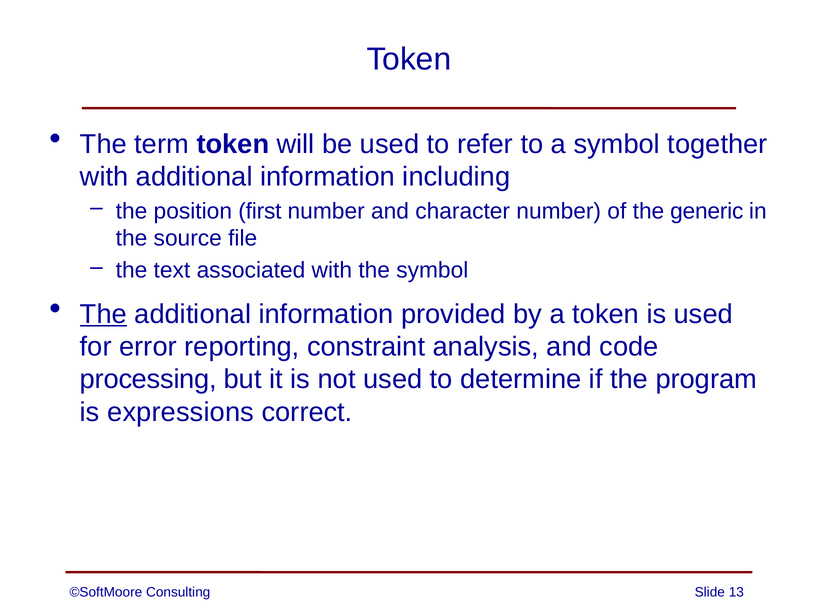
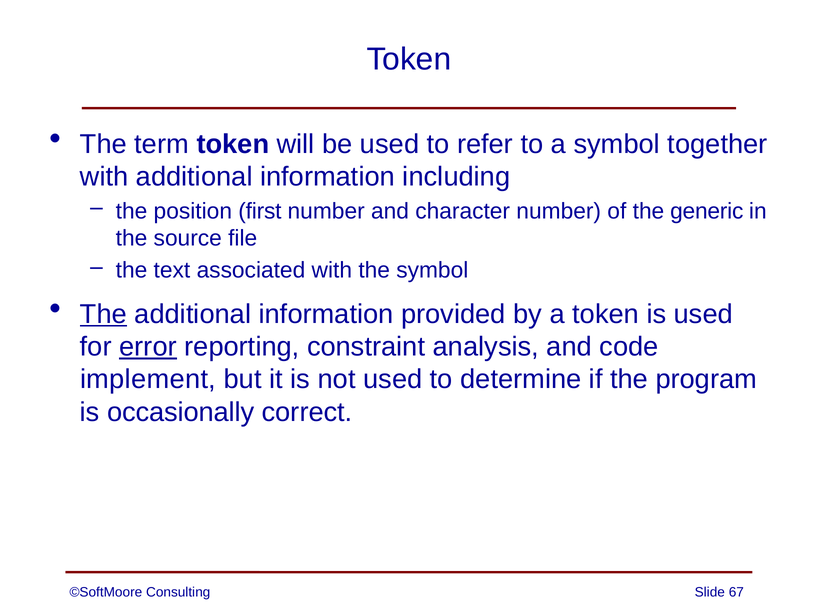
error underline: none -> present
processing: processing -> implement
expressions: expressions -> occasionally
13: 13 -> 67
